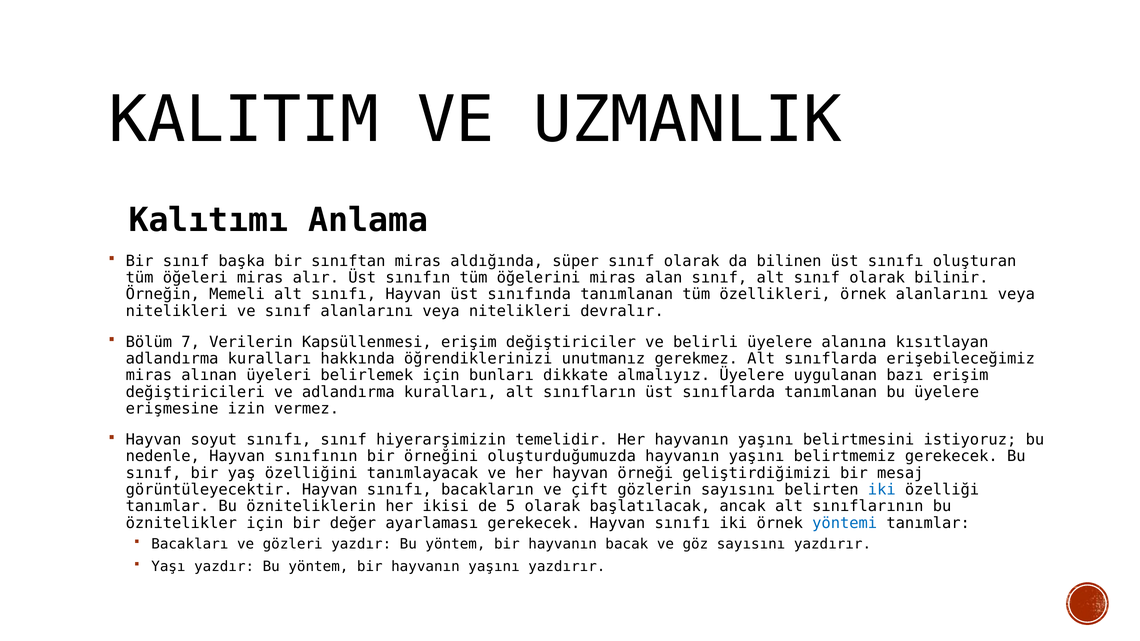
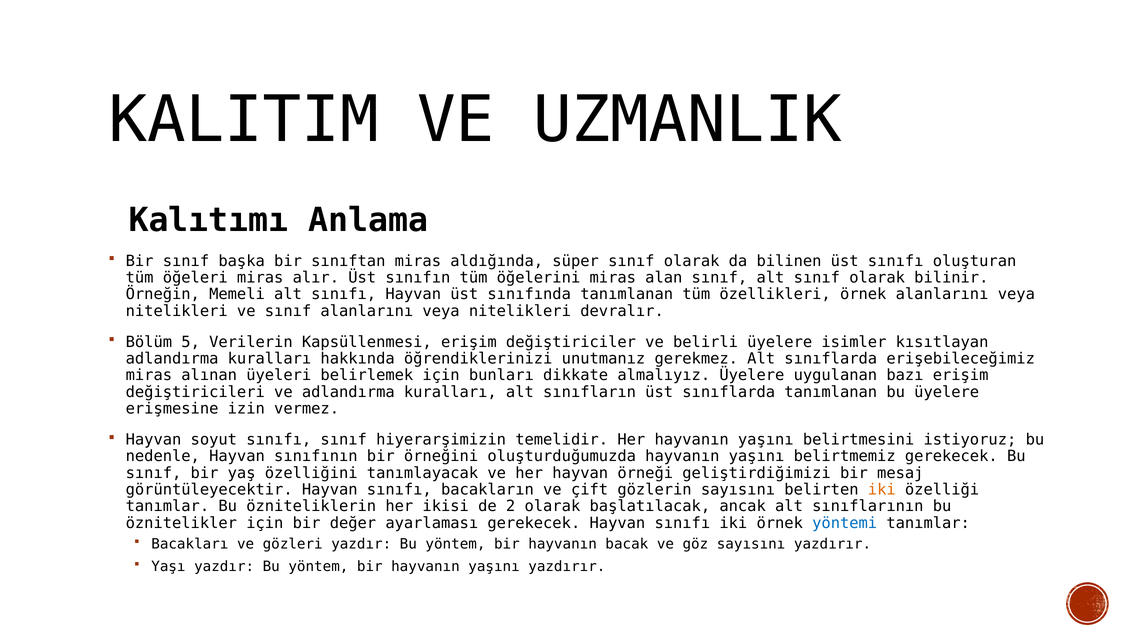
7: 7 -> 5
alanına: alanına -> isimler
iki at (882, 490) colour: blue -> orange
5: 5 -> 2
